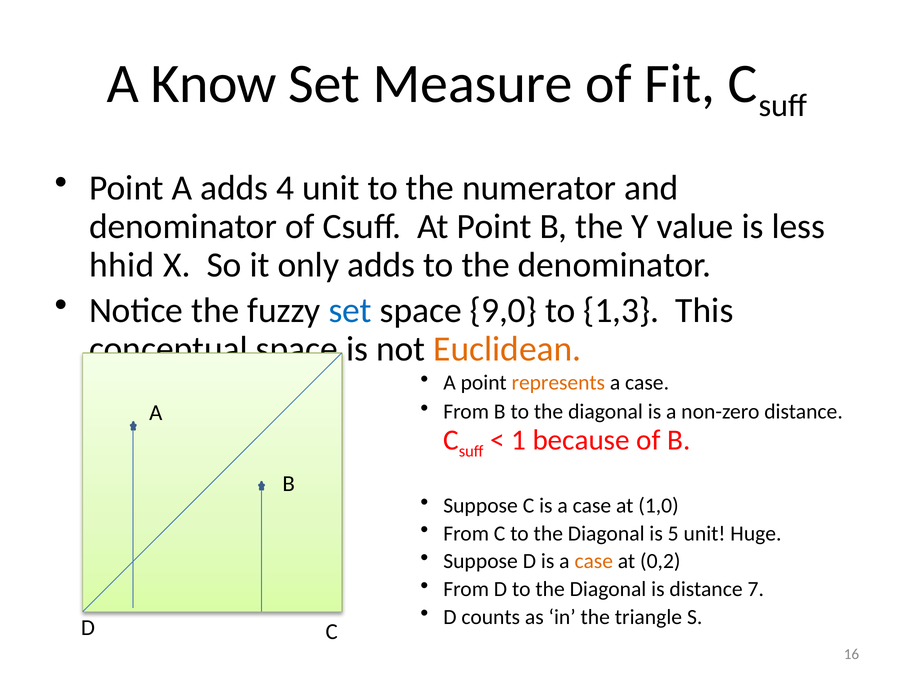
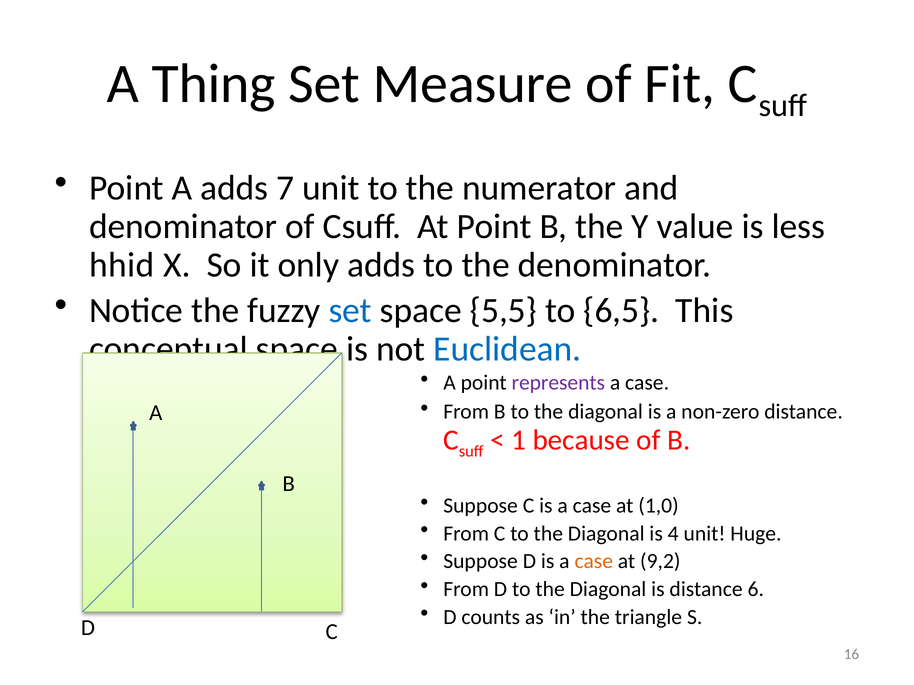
Know: Know -> Thing
4: 4 -> 7
9,0: 9,0 -> 5,5
1,3: 1,3 -> 6,5
Euclidean colour: orange -> blue
represents colour: orange -> purple
5: 5 -> 4
0,2: 0,2 -> 9,2
7: 7 -> 6
